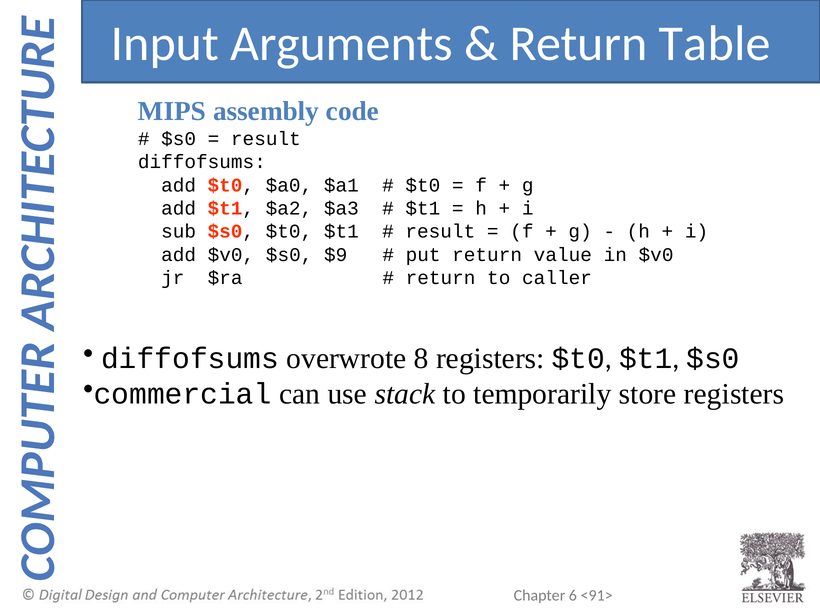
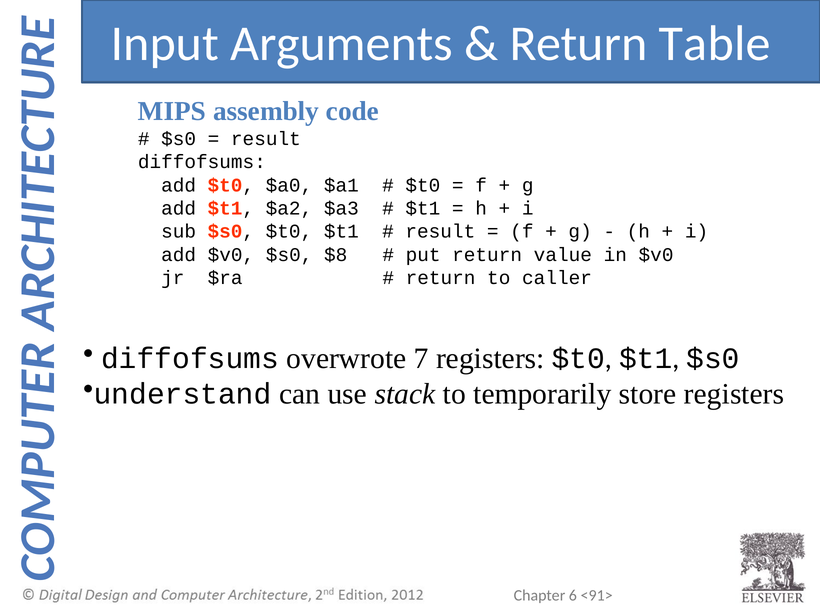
$9: $9 -> $8
8: 8 -> 7
commercial: commercial -> understand
